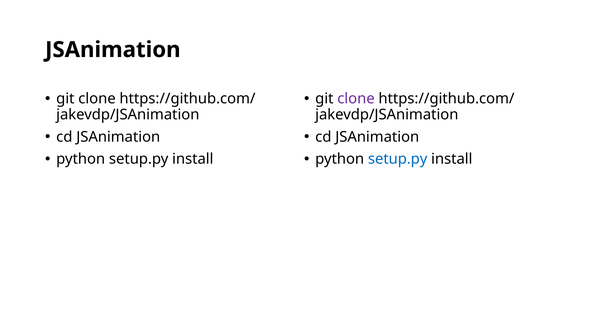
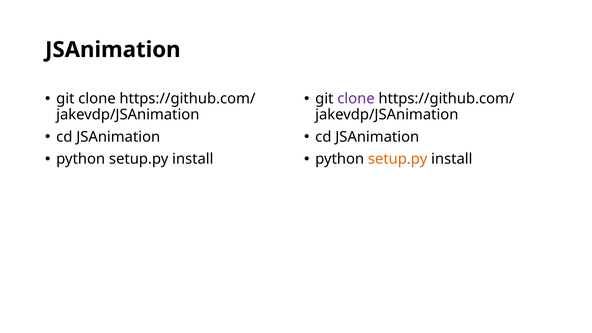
setup.py at (398, 159) colour: blue -> orange
